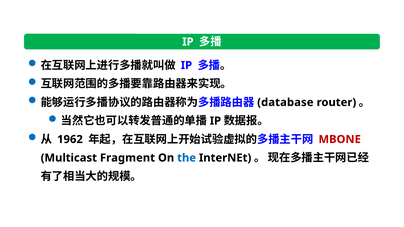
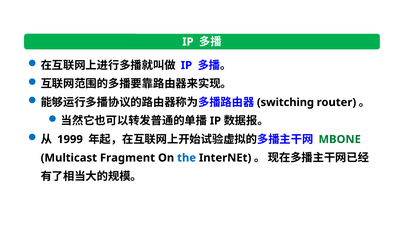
database: database -> switching
1962: 1962 -> 1999
MBONE colour: red -> green
